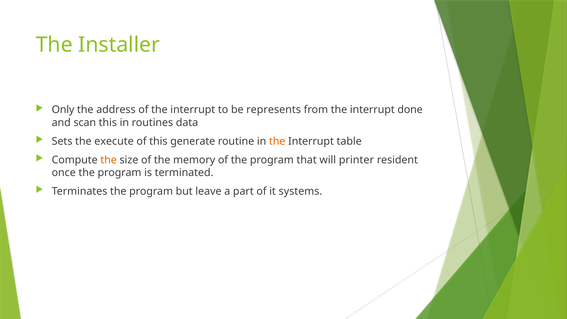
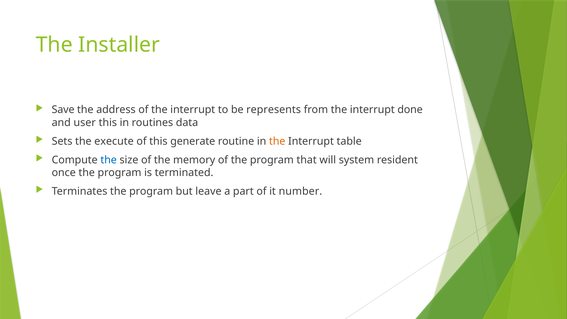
Only: Only -> Save
scan: scan -> user
the at (109, 160) colour: orange -> blue
printer: printer -> system
systems: systems -> number
